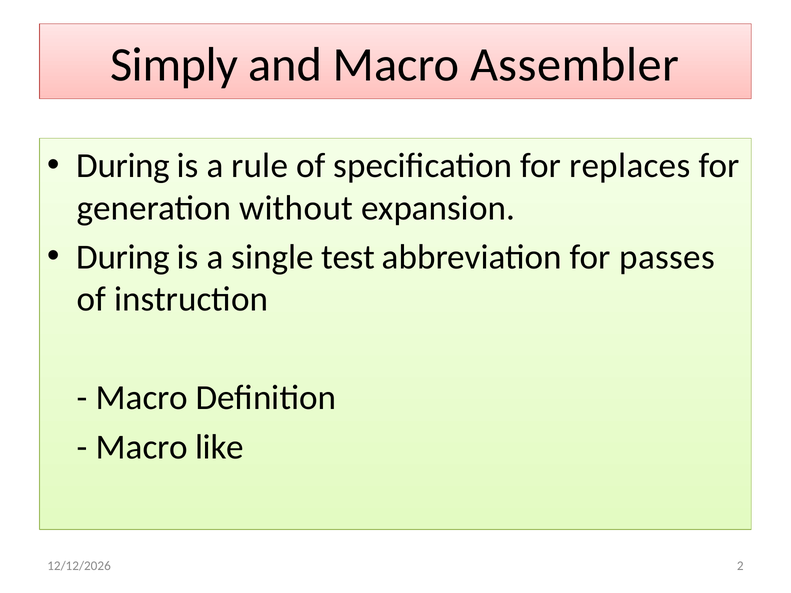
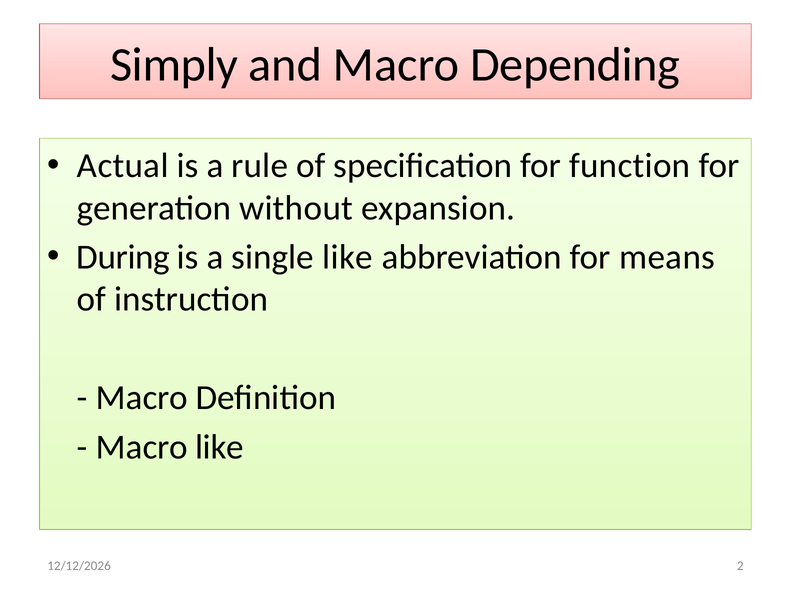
Assembler: Assembler -> Depending
During at (123, 166): During -> Actual
replaces: replaces -> function
single test: test -> like
passes: passes -> means
